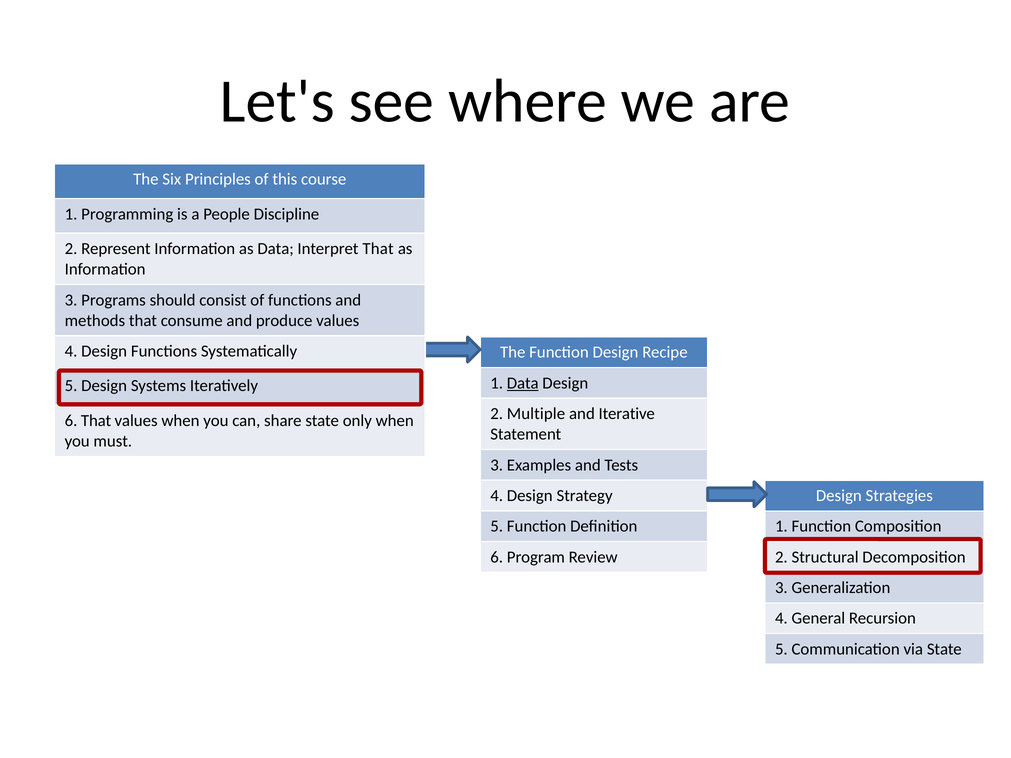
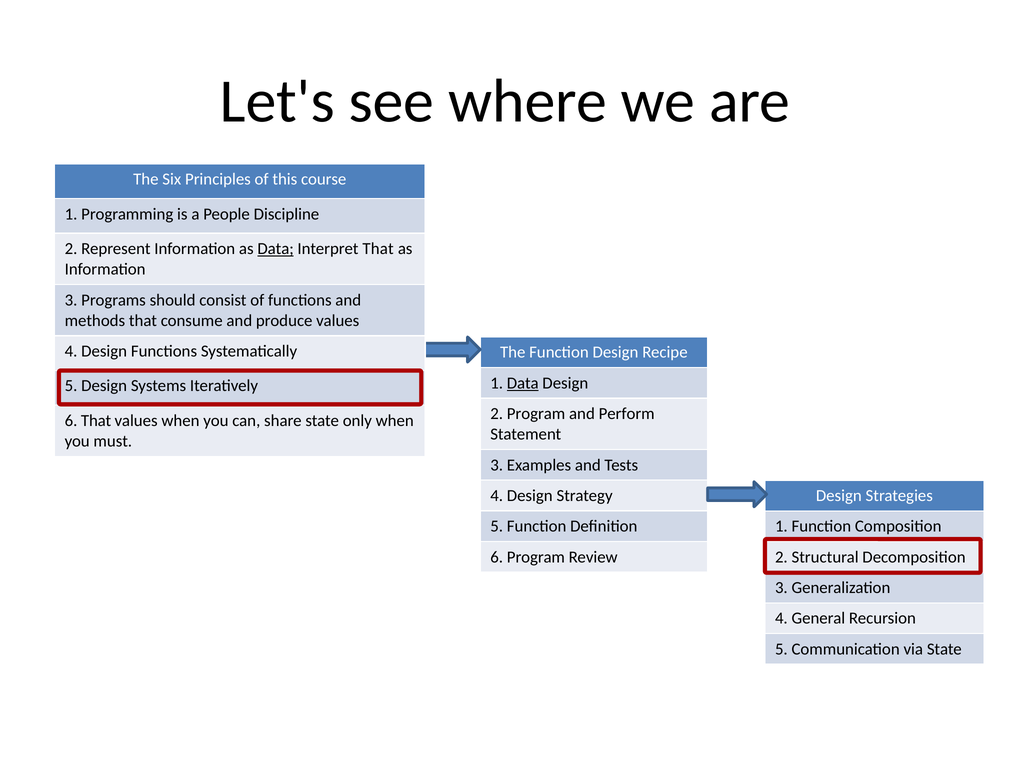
Data at (276, 249) underline: none -> present
2 Multiple: Multiple -> Program
Iterative: Iterative -> Perform
